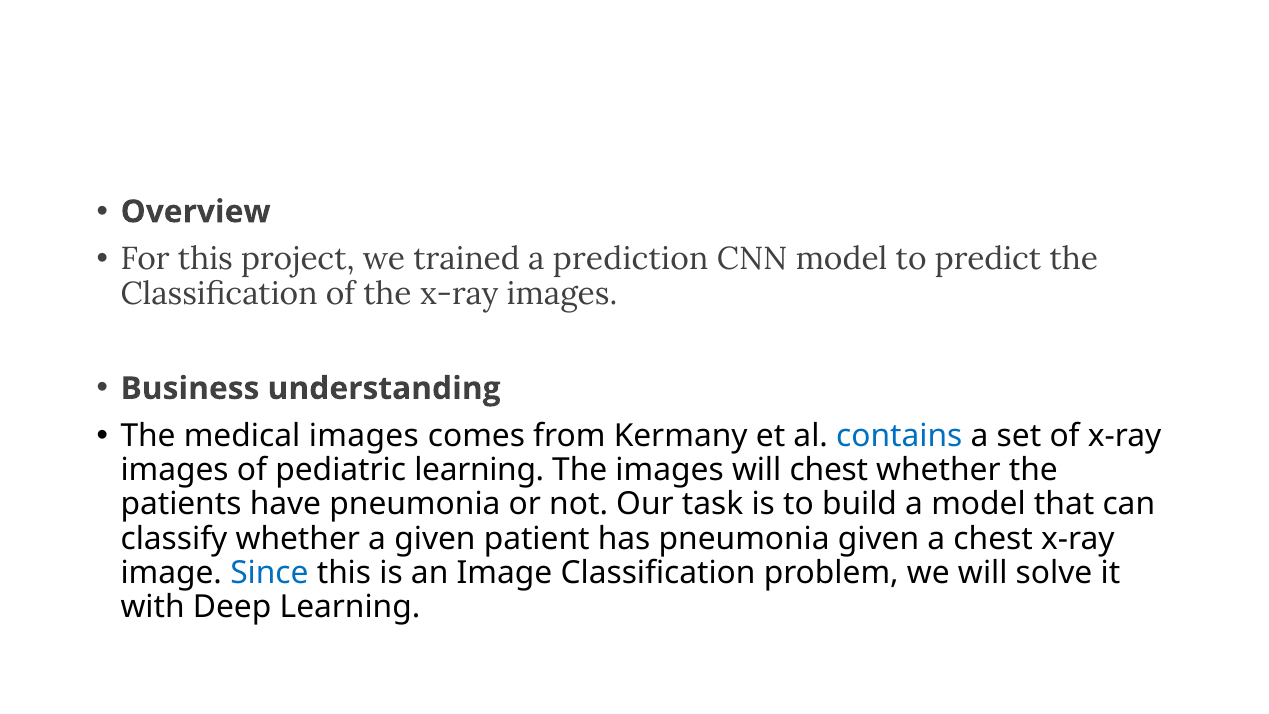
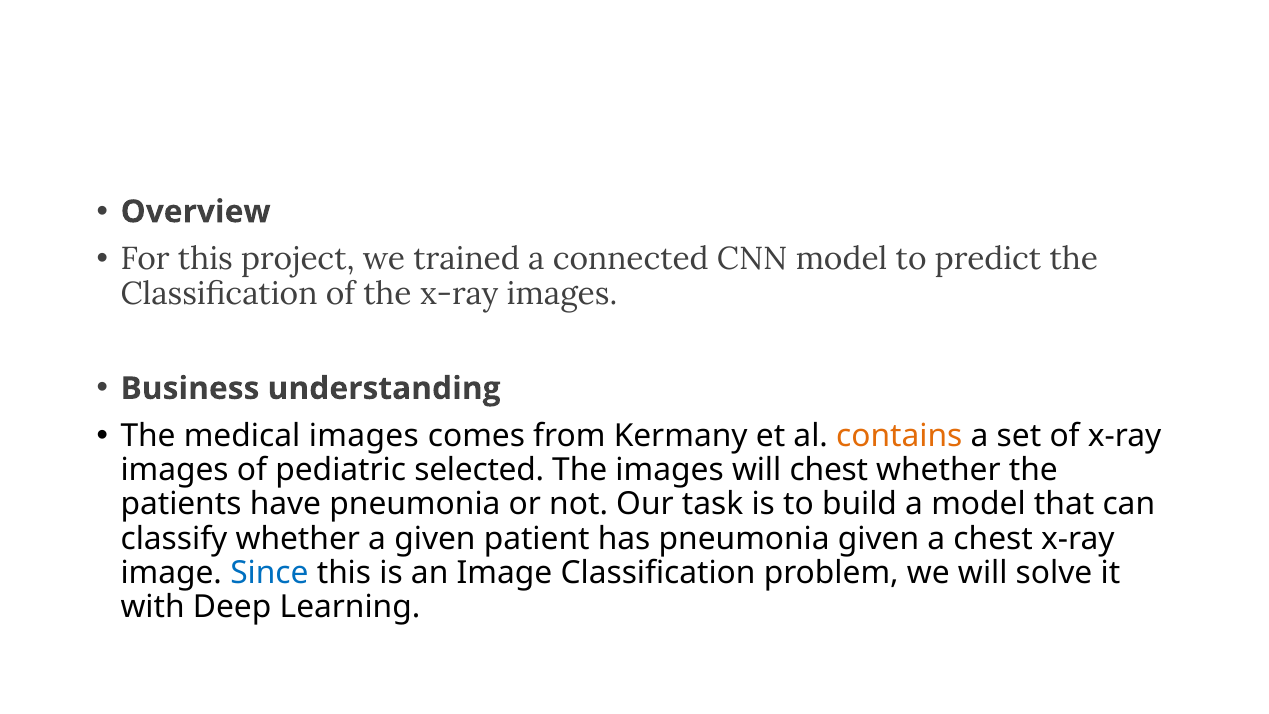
prediction: prediction -> connected
contains colour: blue -> orange
pediatric learning: learning -> selected
